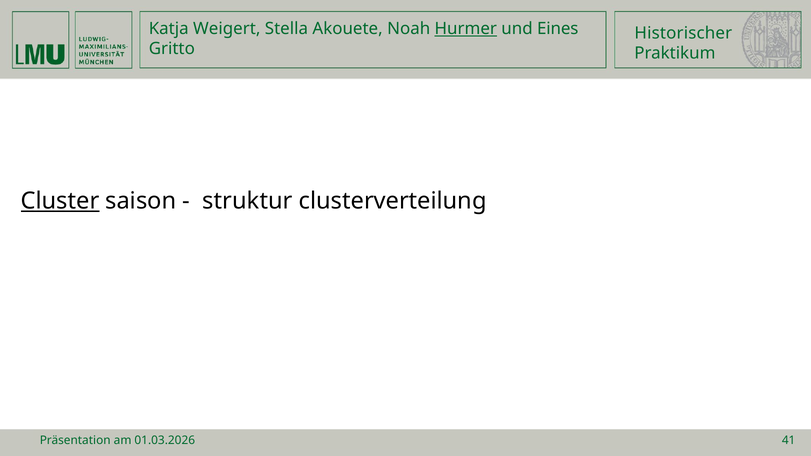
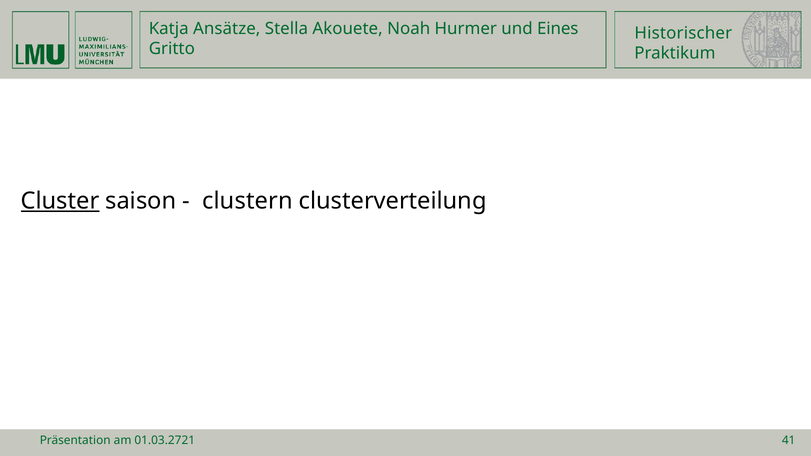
Weigert: Weigert -> Ansätze
Hurmer underline: present -> none
struktur: struktur -> clustern
01.03.2026: 01.03.2026 -> 01.03.2721
